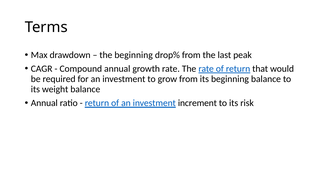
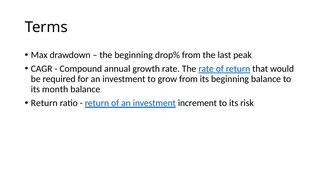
weight: weight -> month
Annual at (44, 103): Annual -> Return
